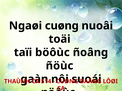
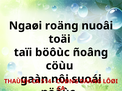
Ngaøi cuøng: cuøng -> roäng
ñöùc: ñöùc -> cöùu
